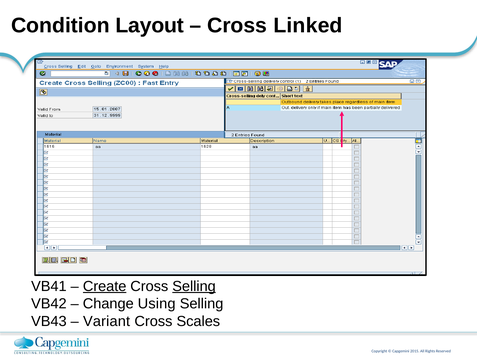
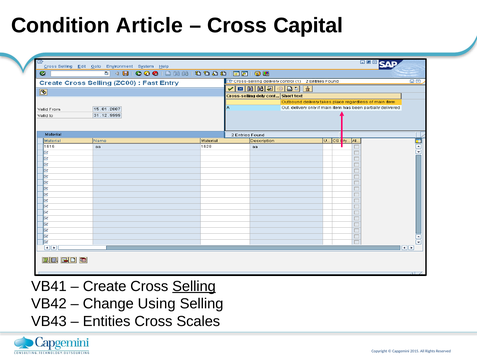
Layout: Layout -> Article
Linked: Linked -> Capital
Create underline: present -> none
Variant: Variant -> Entities
